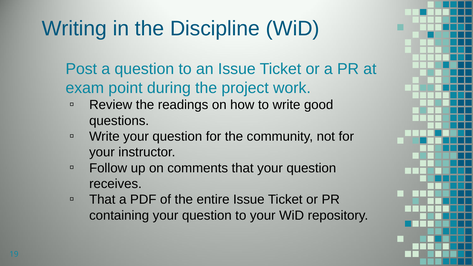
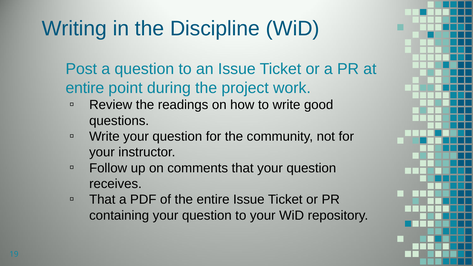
exam at (85, 88): exam -> entire
